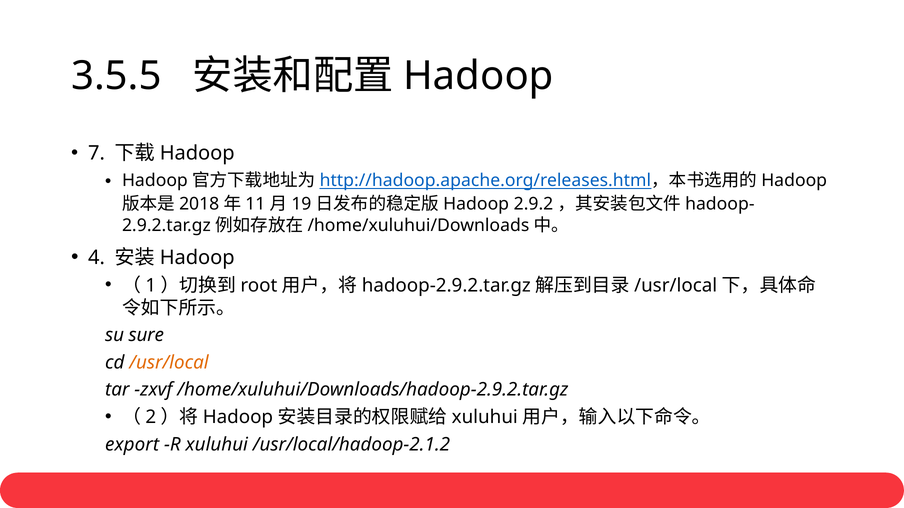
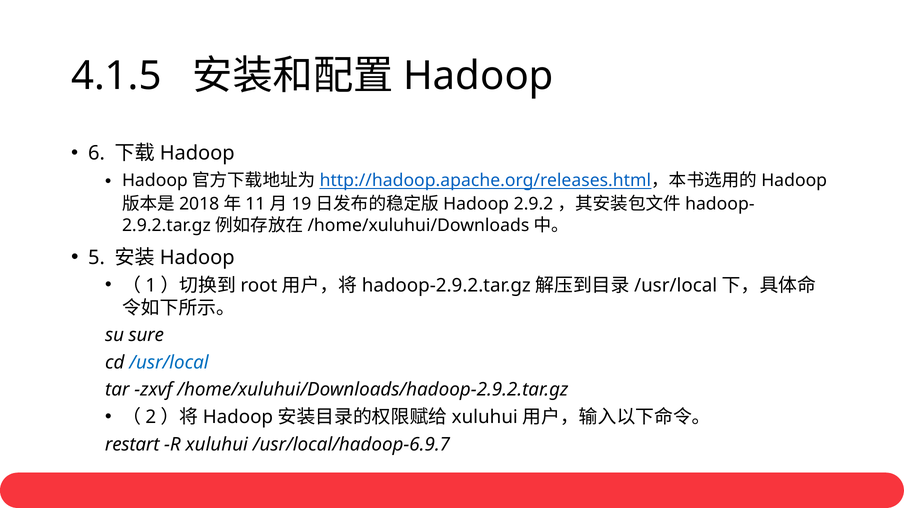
3.5.5: 3.5.5 -> 4.1.5
7: 7 -> 6
4: 4 -> 5
/usr/local colour: orange -> blue
export: export -> restart
/usr/local/hadoop-2.1.2: /usr/local/hadoop-2.1.2 -> /usr/local/hadoop-6.9.7
